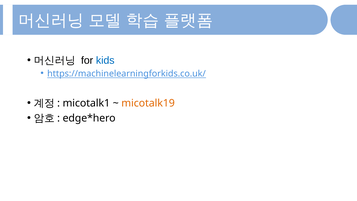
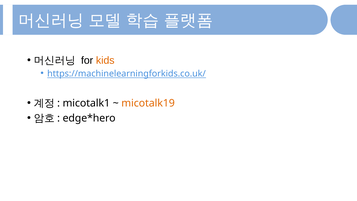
kids colour: blue -> orange
